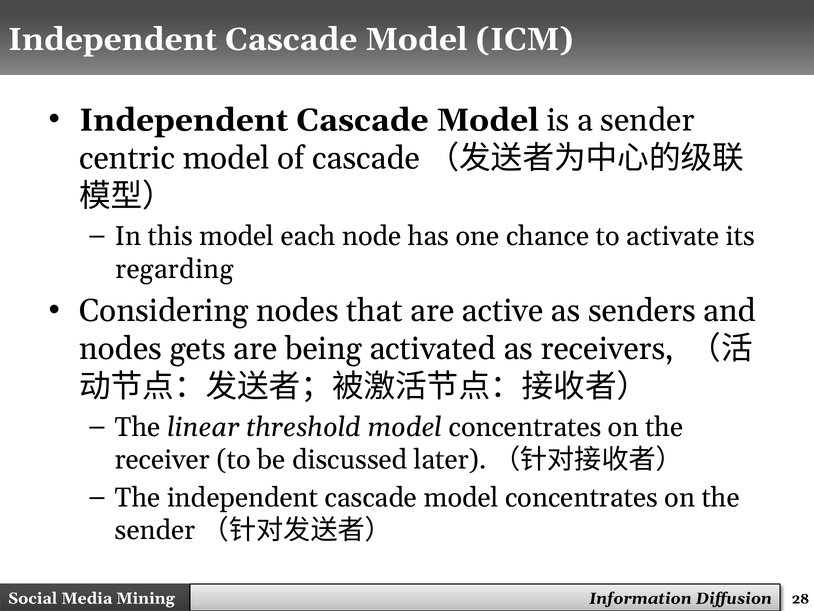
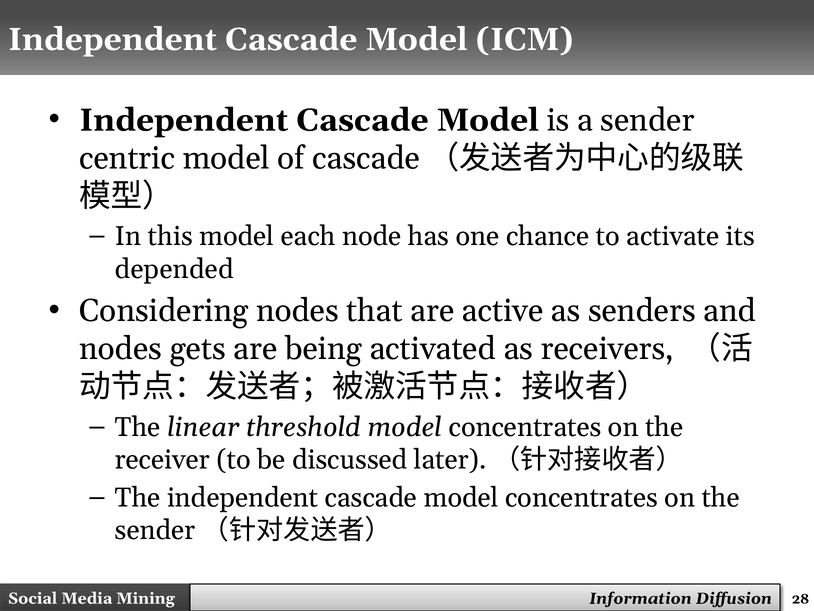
regarding: regarding -> depended
